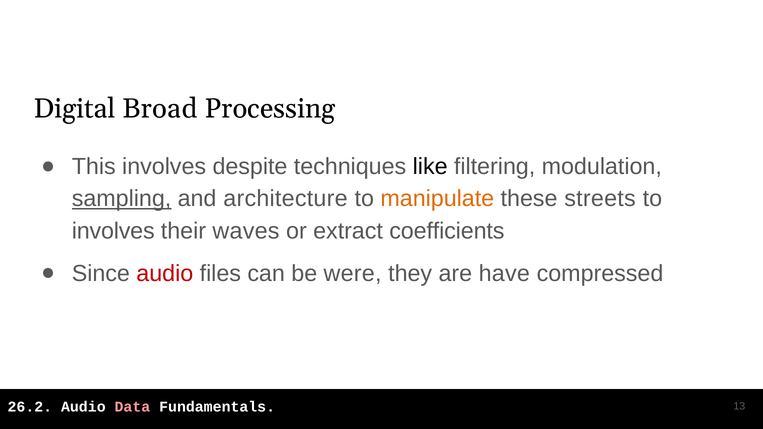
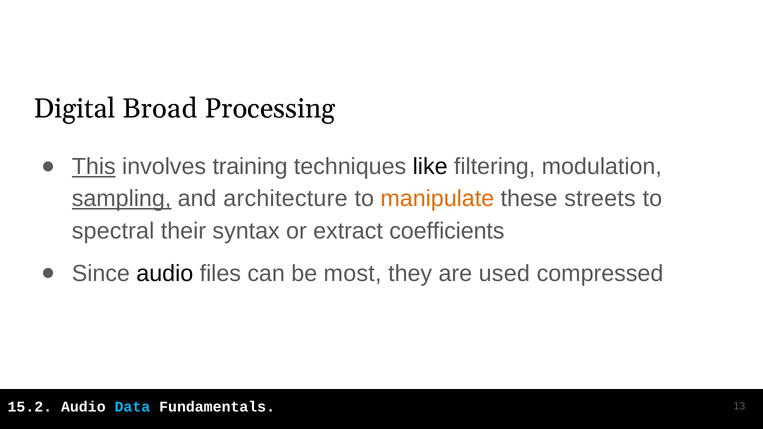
This underline: none -> present
despite: despite -> training
involves at (113, 231): involves -> spectral
waves: waves -> syntax
audio at (165, 274) colour: red -> black
were: were -> most
have: have -> used
26.2: 26.2 -> 15.2
Data colour: pink -> light blue
